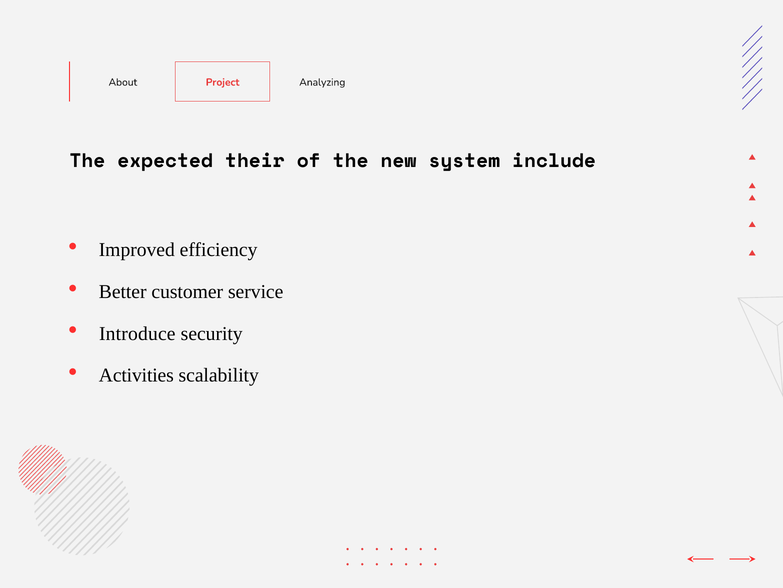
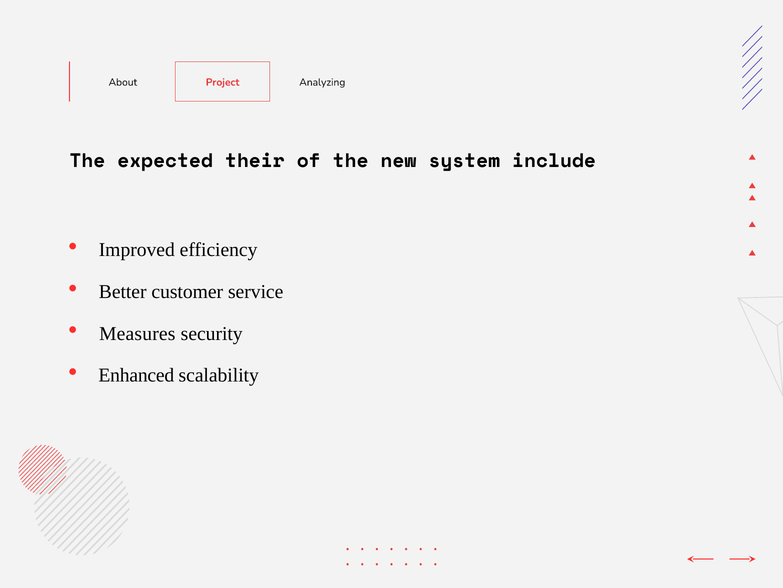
Introduce: Introduce -> Measures
Activities: Activities -> Enhanced
